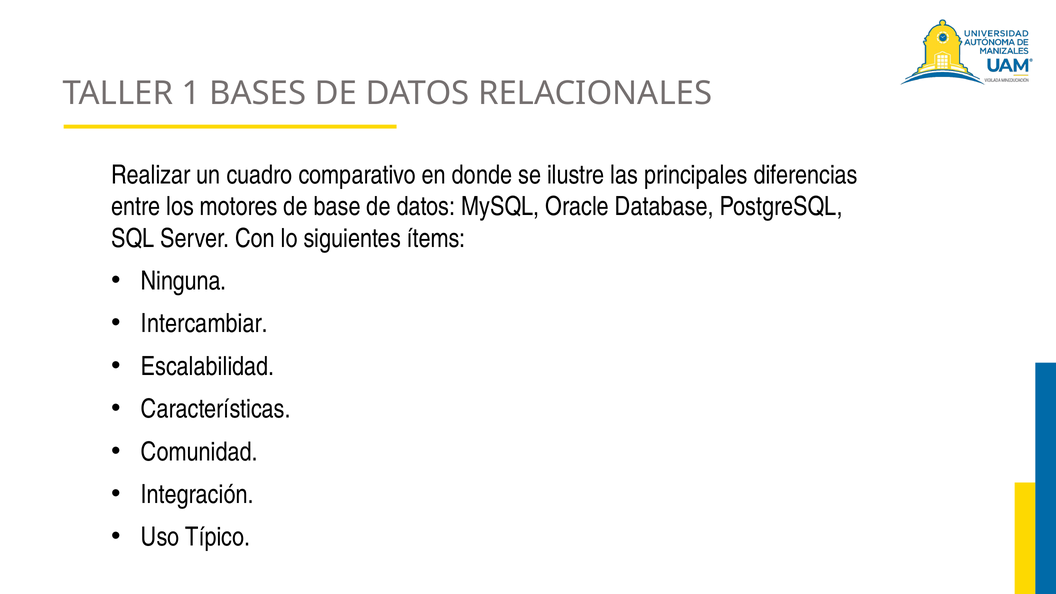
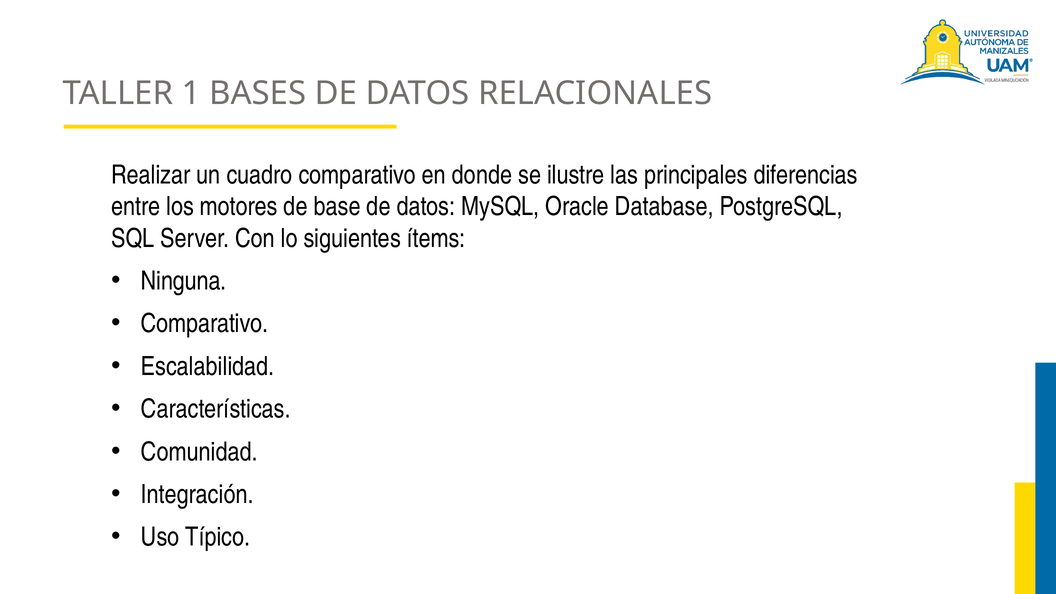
Intercambiar at (204, 324): Intercambiar -> Comparativo
